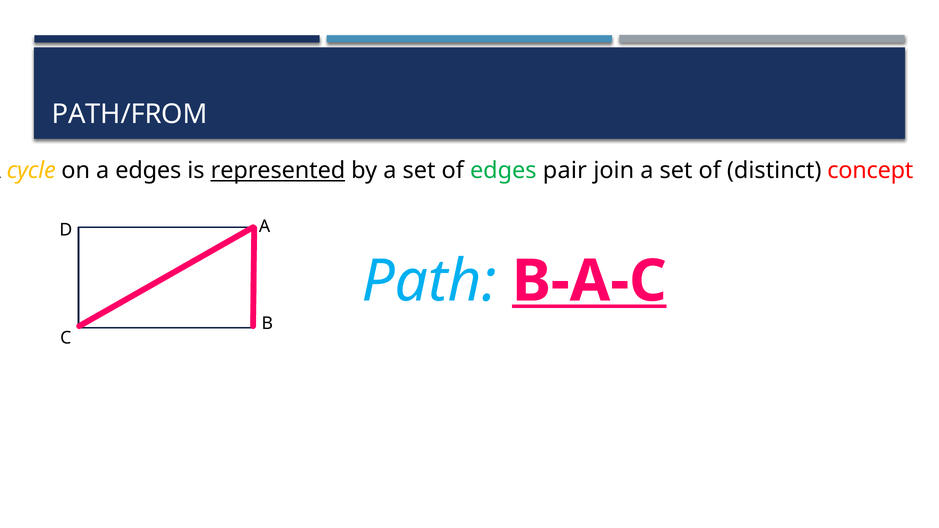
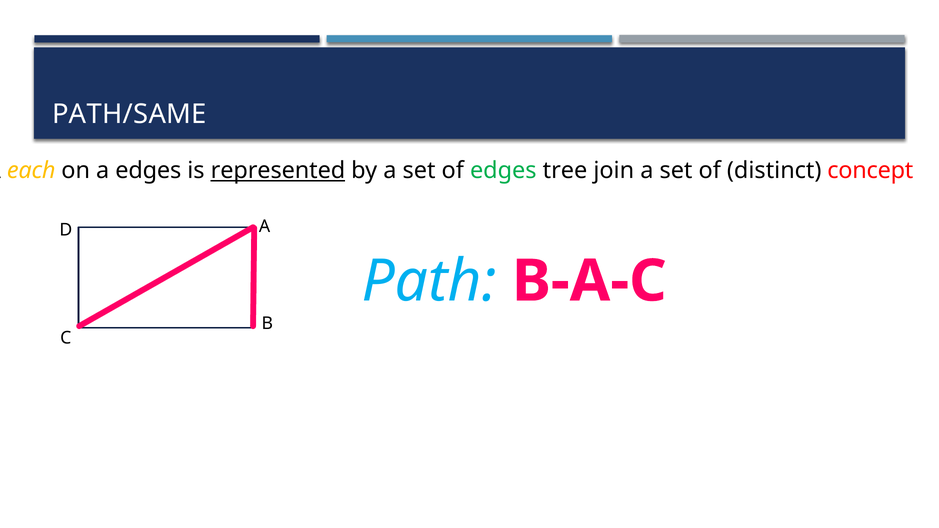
PATH/FROM: PATH/FROM -> PATH/SAME
cycle: cycle -> each
pair: pair -> tree
B-A-C underline: present -> none
